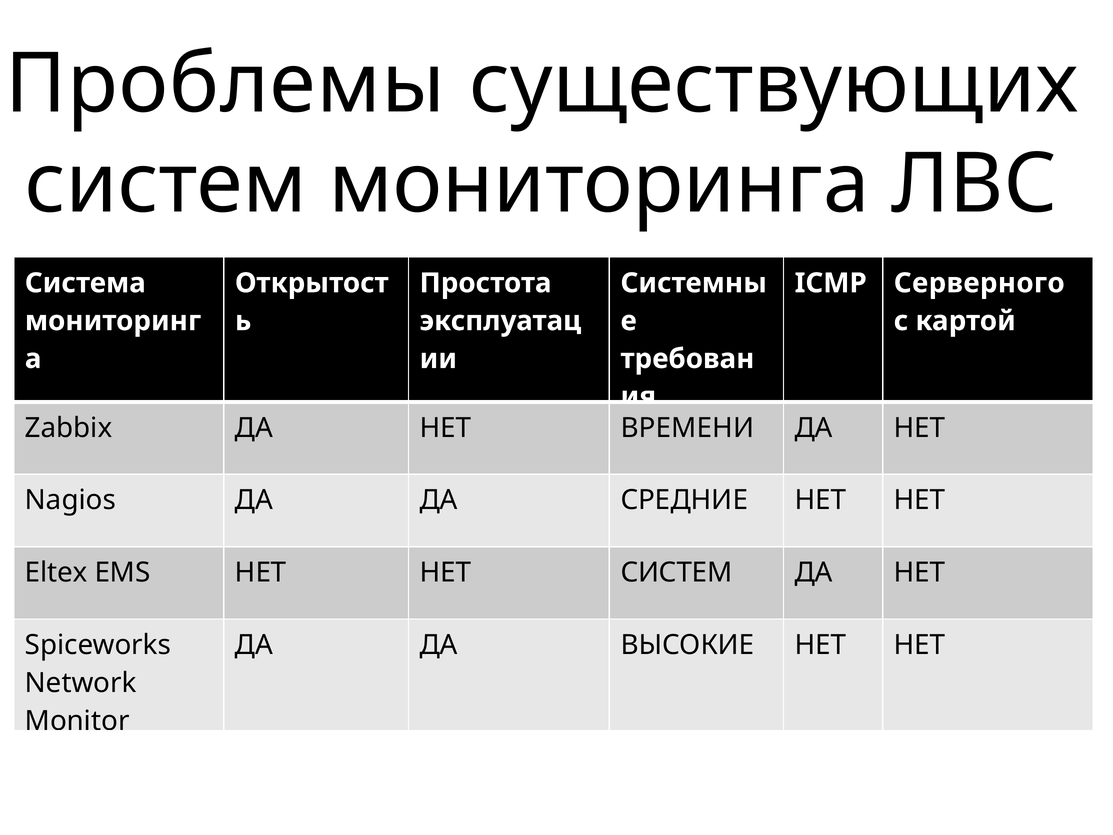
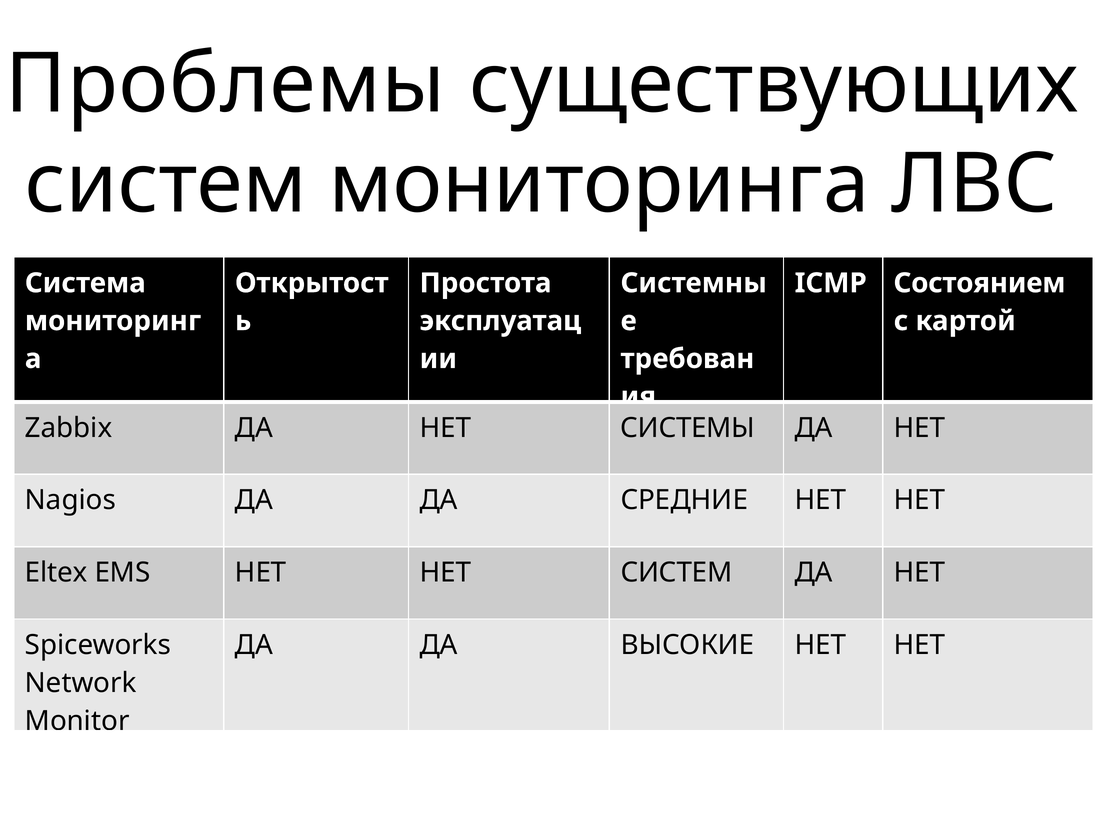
Серверного: Серверного -> Состоянием
ВРЕМЕНИ: ВРЕМЕНИ -> СИСТЕМЫ
